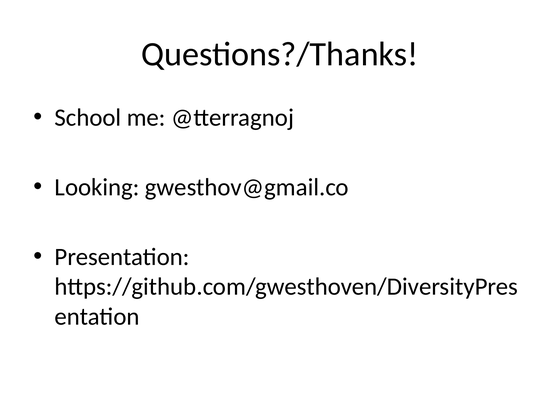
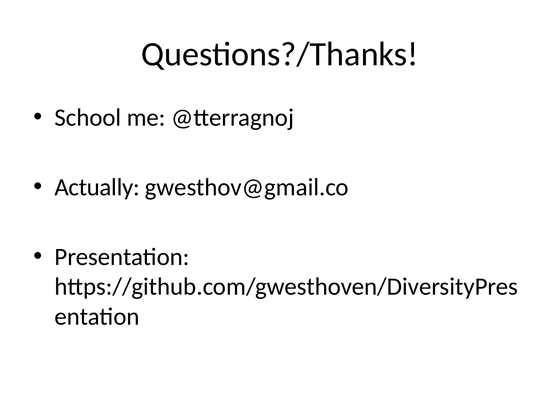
Looking: Looking -> Actually
